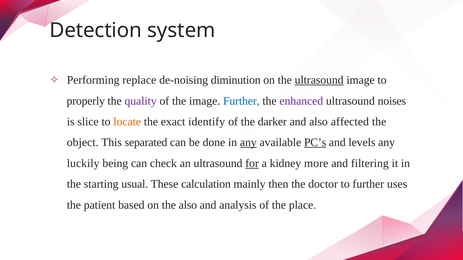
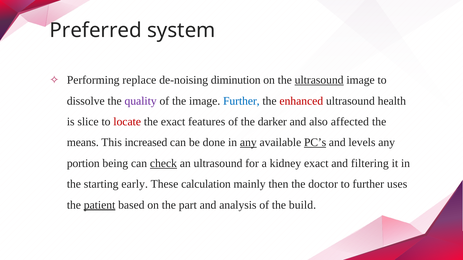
Detection: Detection -> Preferred
properly: properly -> dissolve
enhanced colour: purple -> red
noises: noises -> health
locate colour: orange -> red
identify: identify -> features
object: object -> means
separated: separated -> increased
luckily: luckily -> portion
check underline: none -> present
for underline: present -> none
kidney more: more -> exact
usual: usual -> early
patient underline: none -> present
the also: also -> part
place: place -> build
